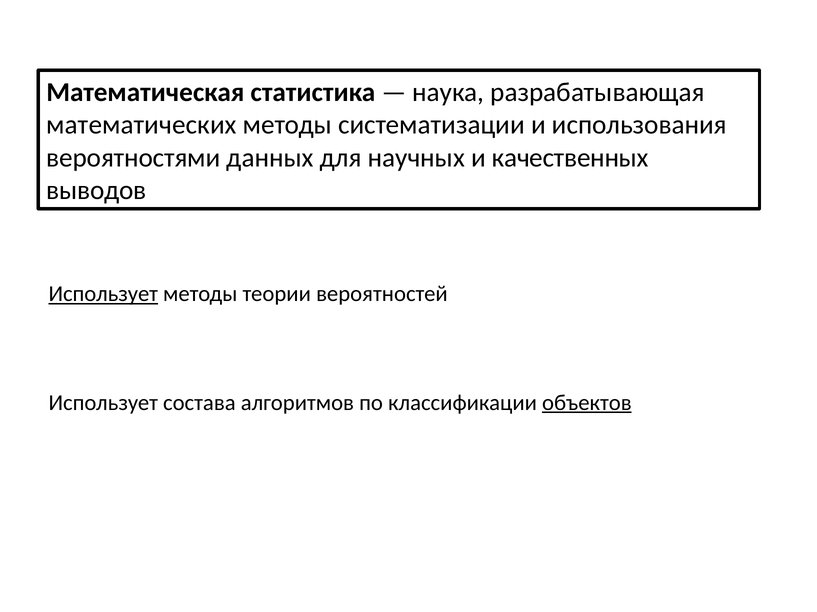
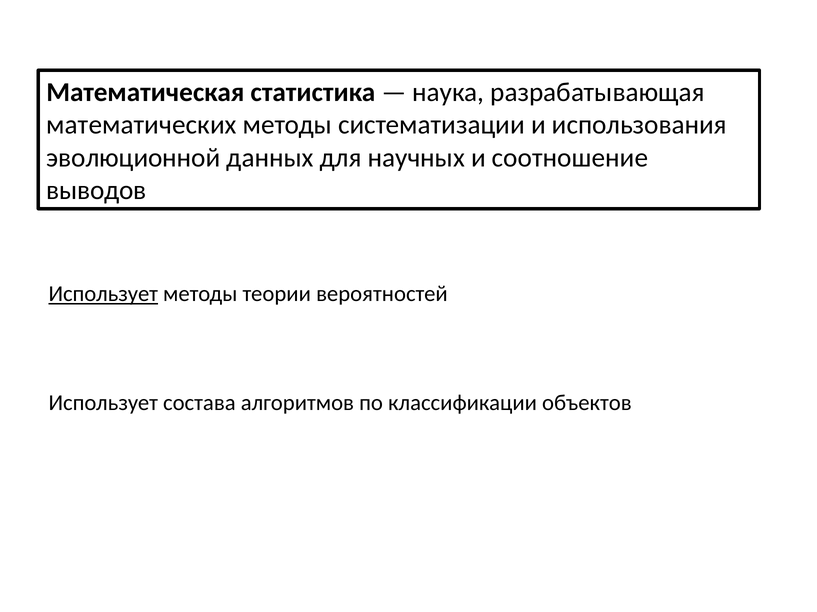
вероятностями: вероятностями -> эволюционной
качественных: качественных -> соотношение
объектов underline: present -> none
